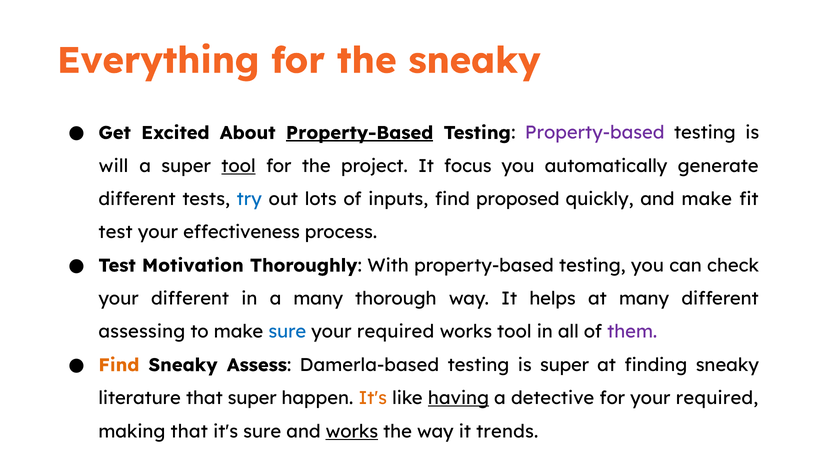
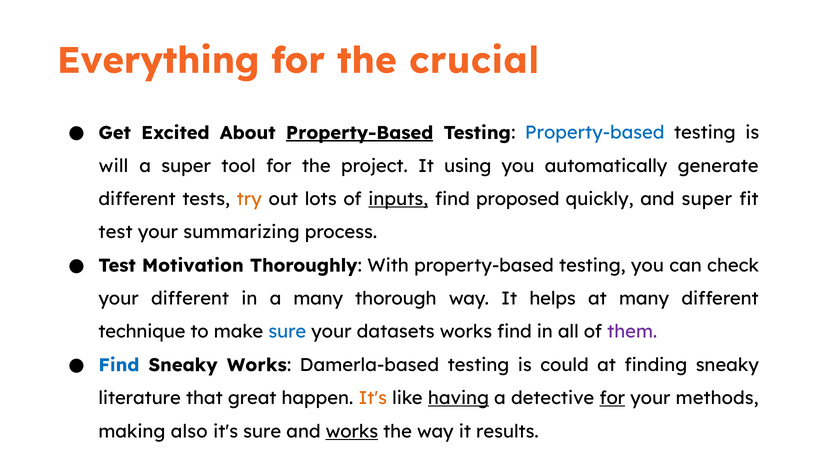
the sneaky: sneaky -> crucial
Property-based at (595, 133) colour: purple -> blue
tool at (238, 166) underline: present -> none
focus: focus -> using
try colour: blue -> orange
inputs underline: none -> present
and make: make -> super
effectiveness: effectiveness -> summarizing
assessing: assessing -> technique
required at (396, 332): required -> datasets
works tool: tool -> find
Find at (119, 365) colour: orange -> blue
Sneaky Assess: Assess -> Works
is super: super -> could
that super: super -> great
for at (612, 398) underline: none -> present
required at (717, 398): required -> methods
making that: that -> also
trends: trends -> results
